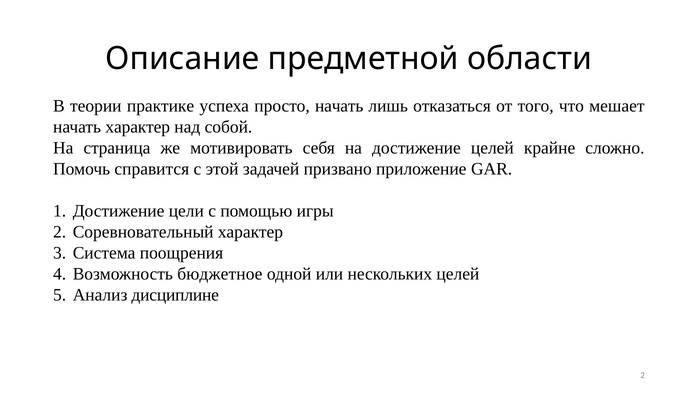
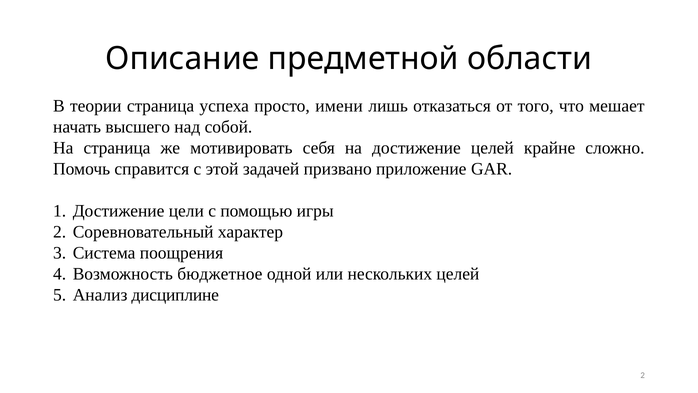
теории практике: практике -> страница
просто начать: начать -> имени
начать характер: характер -> высшего
